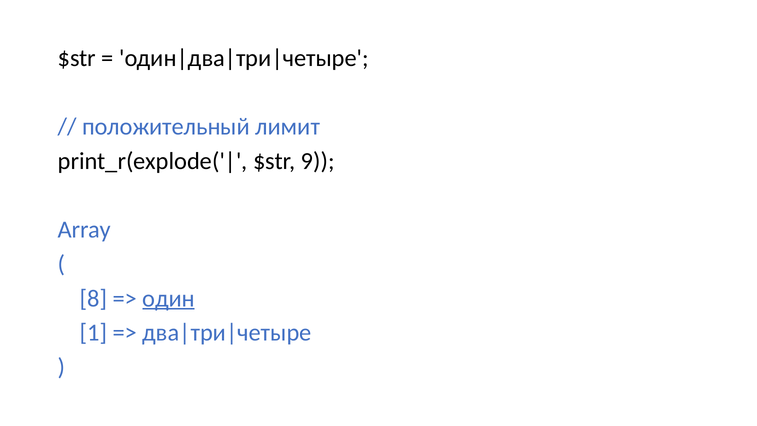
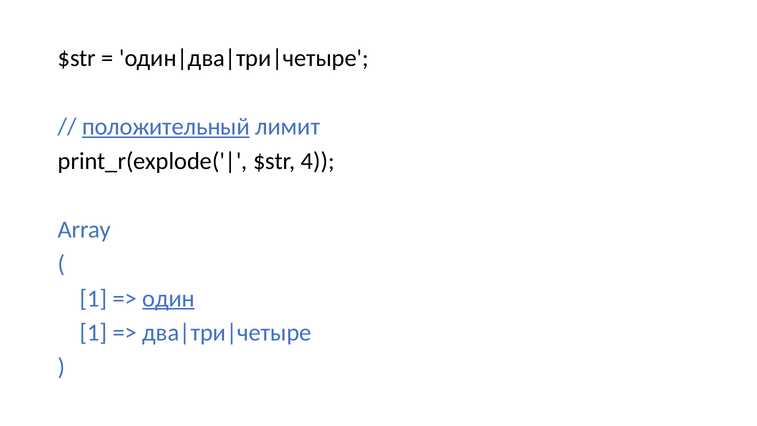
положительный underline: none -> present
9: 9 -> 4
8 at (93, 298): 8 -> 1
